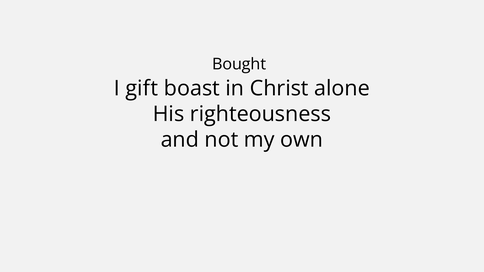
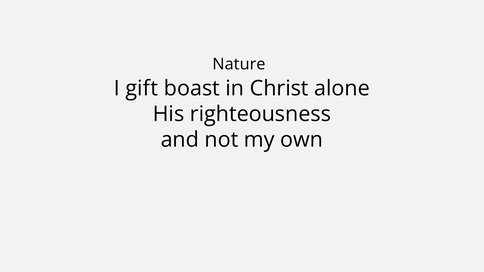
Bought: Bought -> Nature
